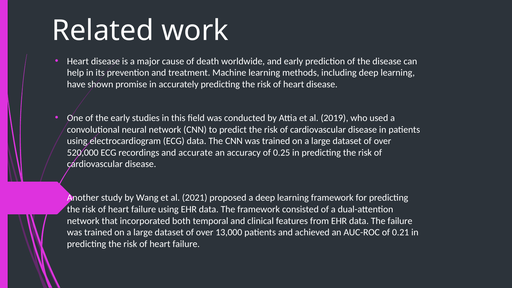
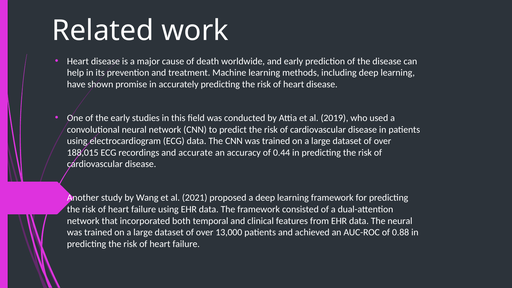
520,000: 520,000 -> 188,015
0.25: 0.25 -> 0.44
The failure: failure -> neural
0.21: 0.21 -> 0.88
